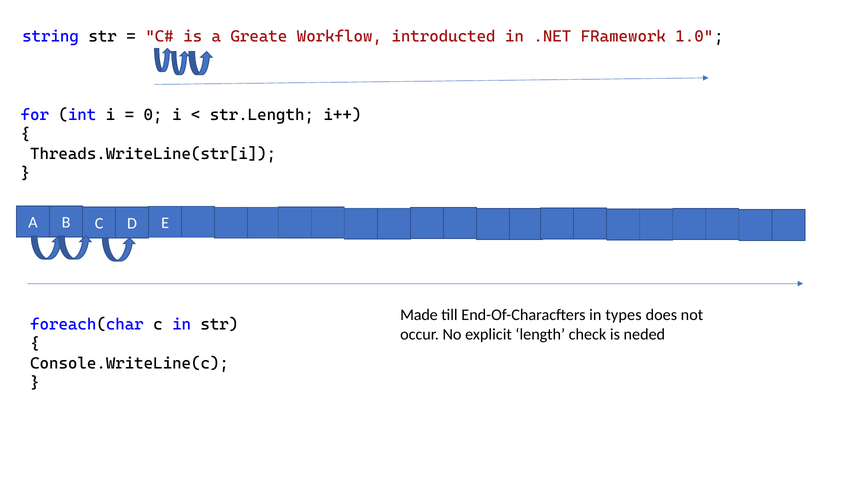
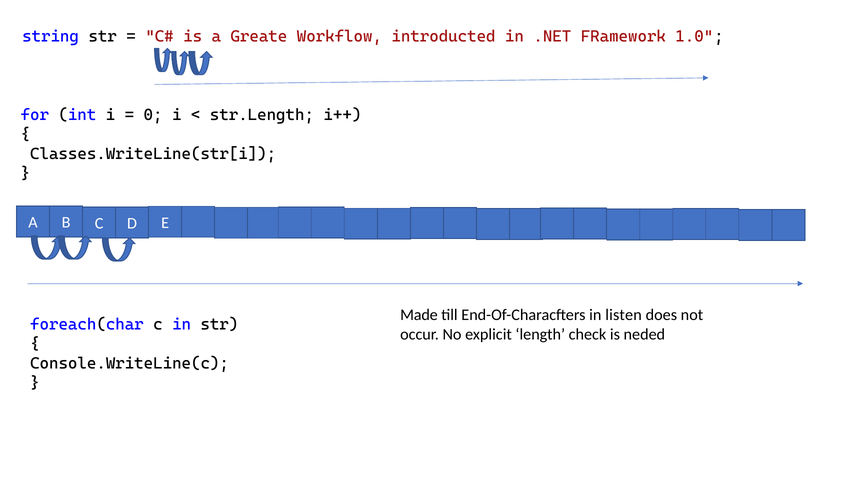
Threads.WriteLine(str[i: Threads.WriteLine(str[i -> Classes.WriteLine(str[i
types: types -> listen
